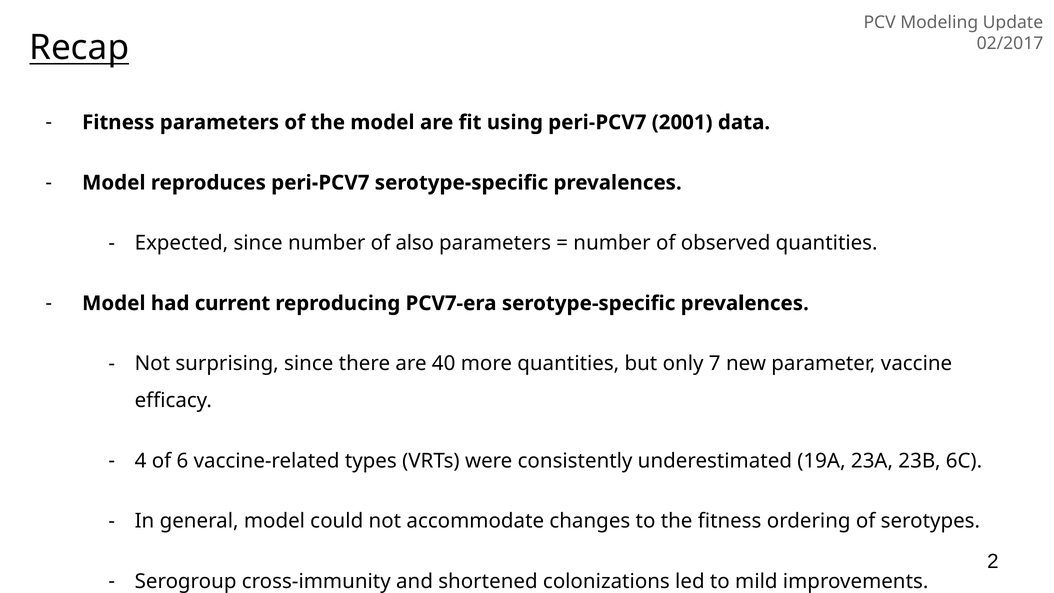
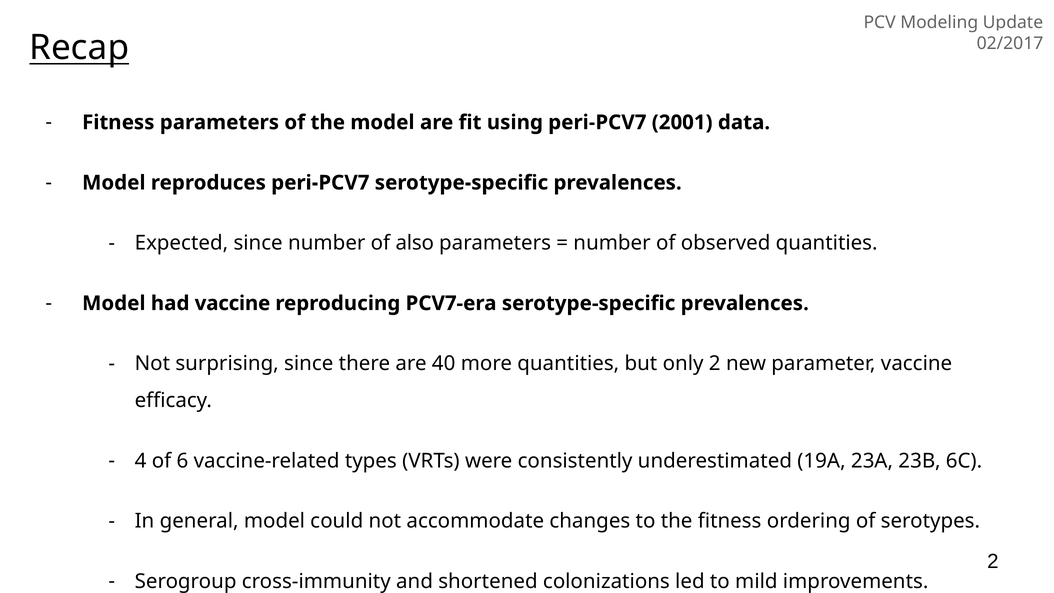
had current: current -> vaccine
only 7: 7 -> 2
